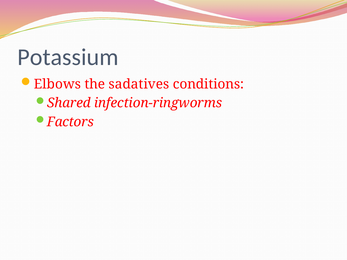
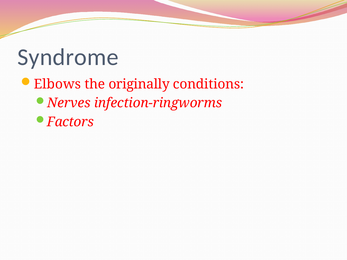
Potassium: Potassium -> Syndrome
sadatives: sadatives -> originally
Shared: Shared -> Nerves
